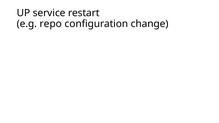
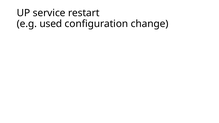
repo: repo -> used
